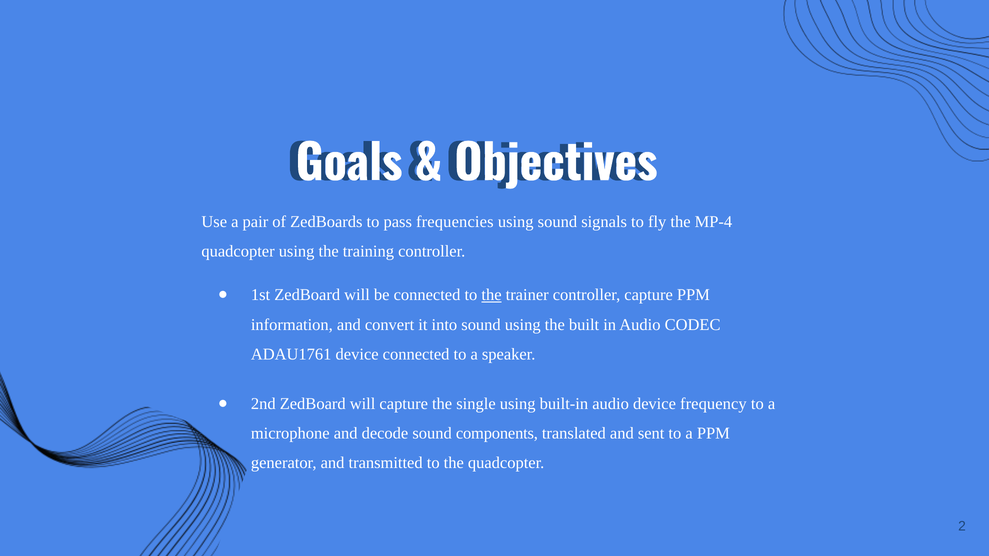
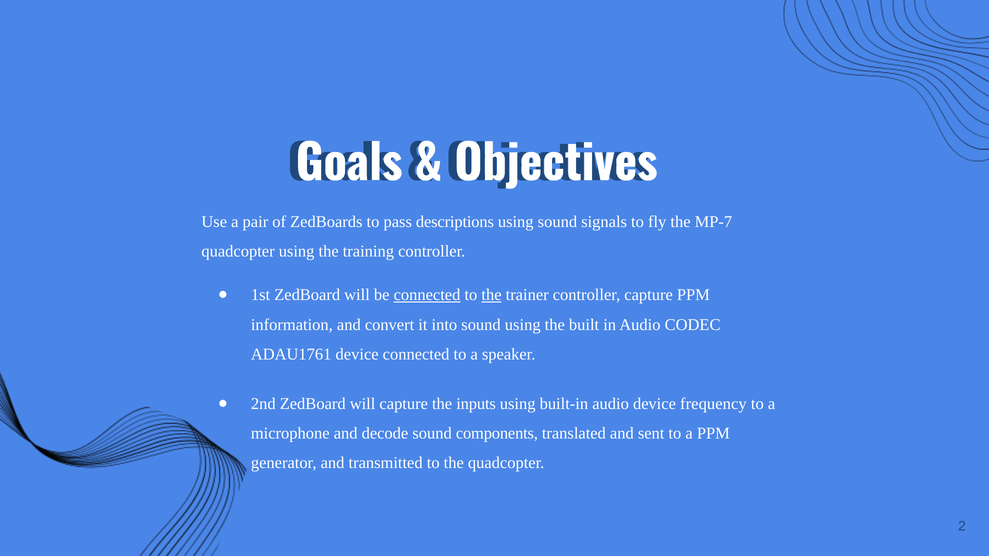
frequencies: frequencies -> descriptions
MP-4: MP-4 -> MP-7
connected at (427, 295) underline: none -> present
single: single -> inputs
